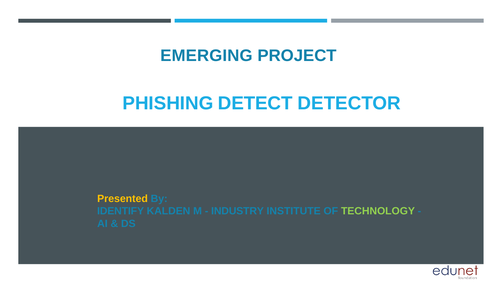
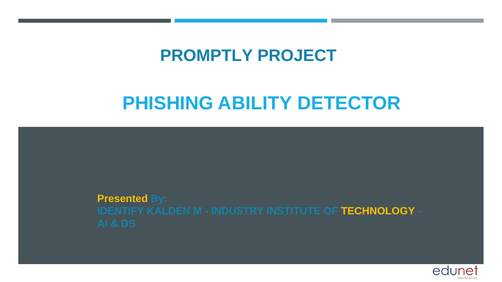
EMERGING: EMERGING -> PROMPTLY
DETECT: DETECT -> ABILITY
TECHNOLOGY colour: light green -> yellow
